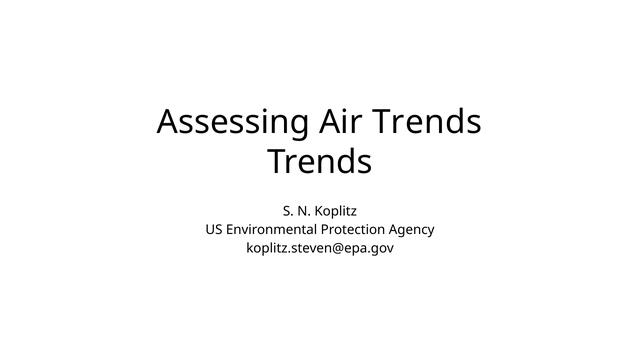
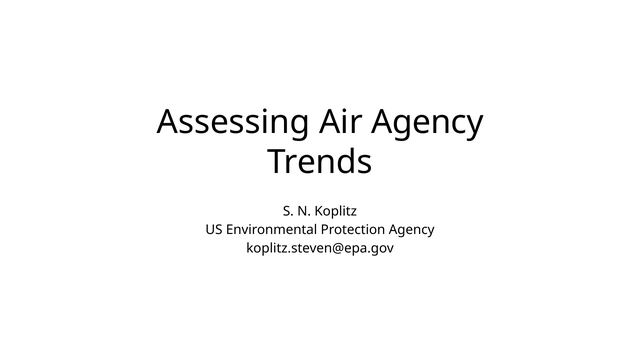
Air Trends: Trends -> Agency
